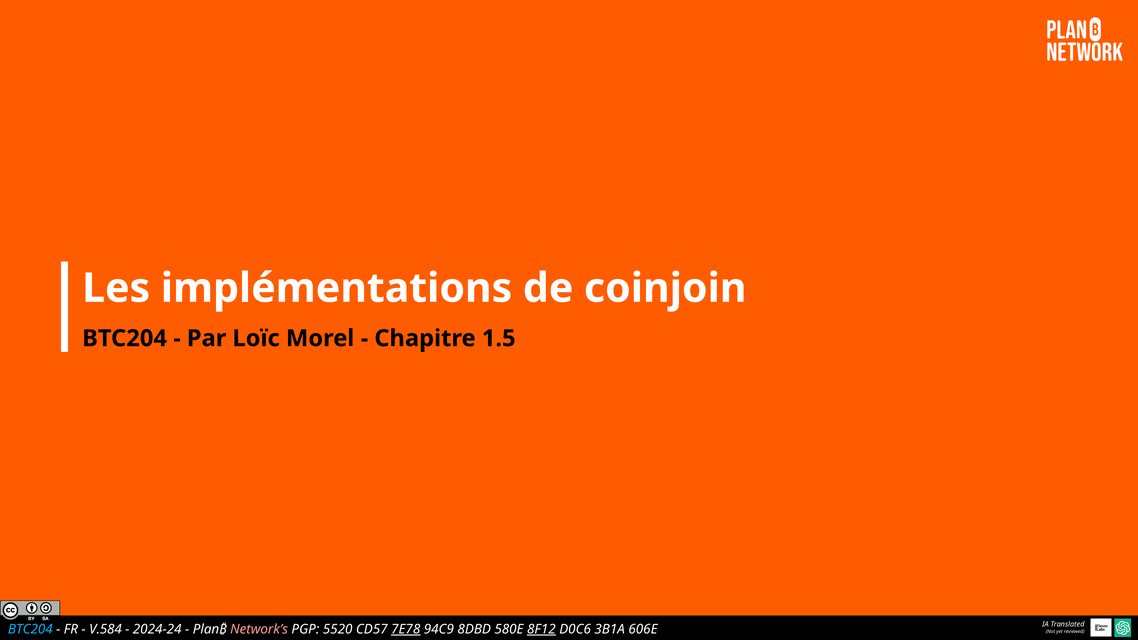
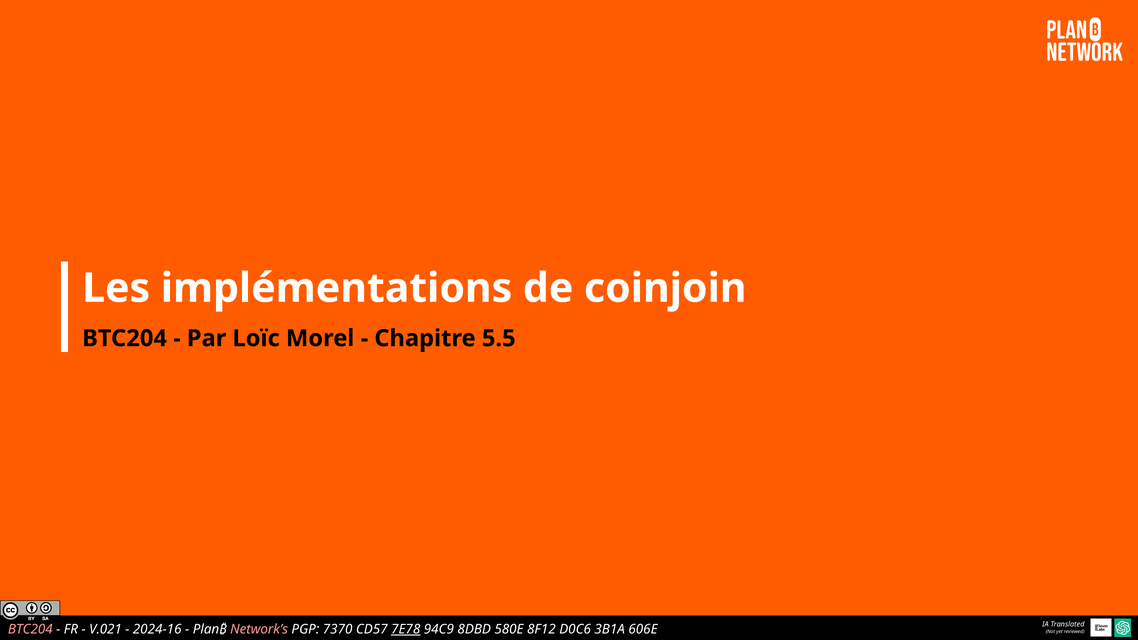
1.5: 1.5 -> 5.5
BTC204 at (30, 629) colour: light blue -> pink
V.584: V.584 -> V.021
2024-24: 2024-24 -> 2024-16
5520: 5520 -> 7370
8F12 underline: present -> none
